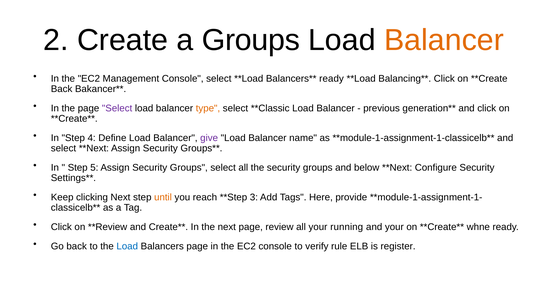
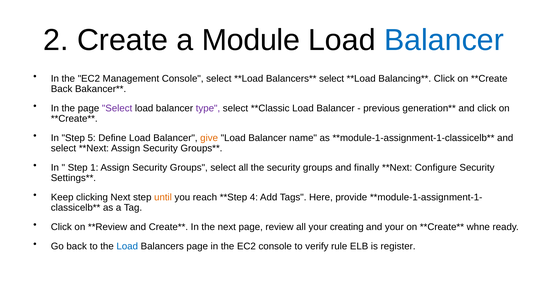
a Groups: Groups -> Module
Balancer at (444, 40) colour: orange -> blue
ready at (332, 79): ready -> select
type colour: orange -> purple
4: 4 -> 5
give colour: purple -> orange
5: 5 -> 1
below: below -> finally
3: 3 -> 4
running: running -> creating
